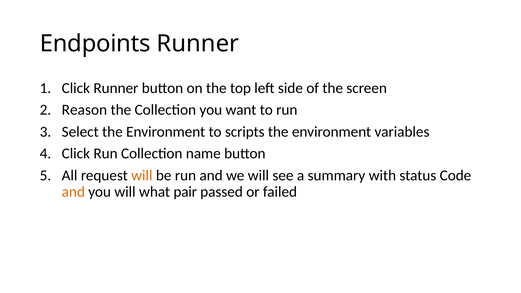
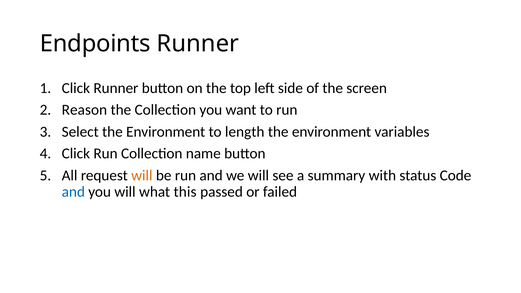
scripts: scripts -> length
and at (73, 192) colour: orange -> blue
pair: pair -> this
